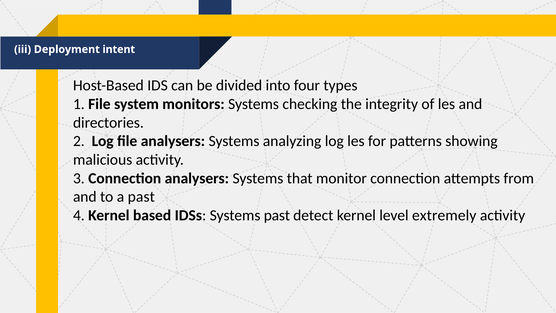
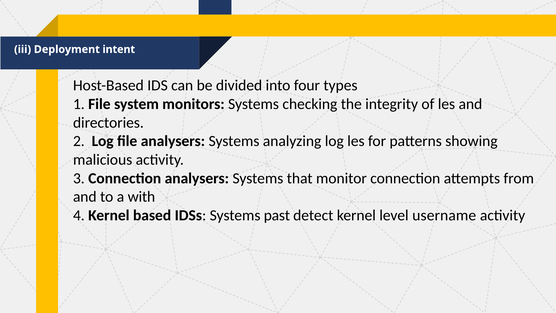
a past: past -> with
extremely: extremely -> username
